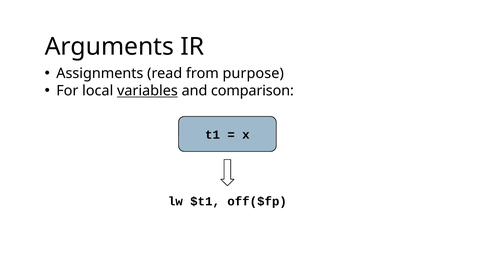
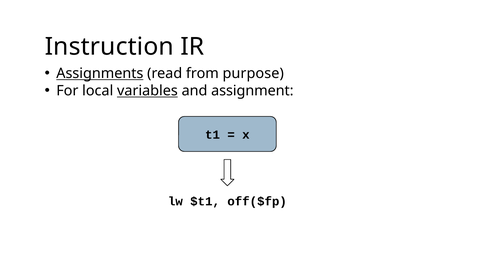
Arguments: Arguments -> Instruction
Assignments underline: none -> present
comparison: comparison -> assignment
